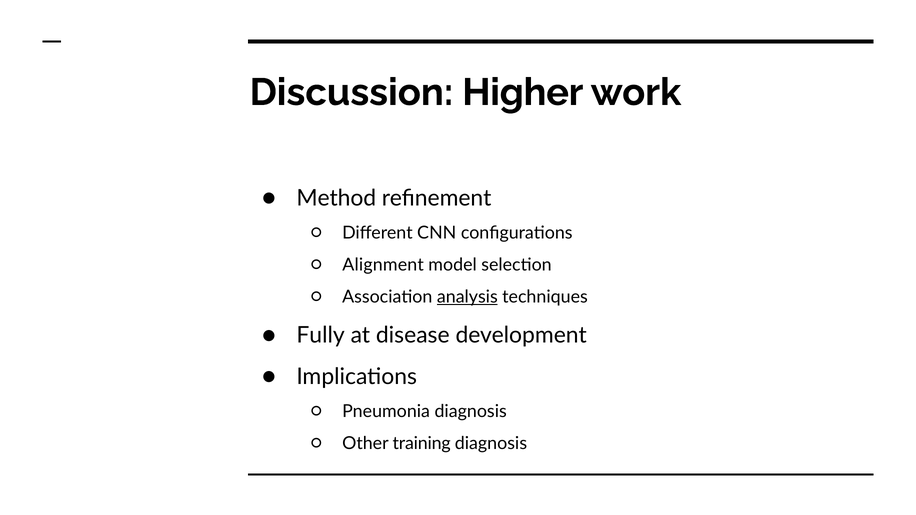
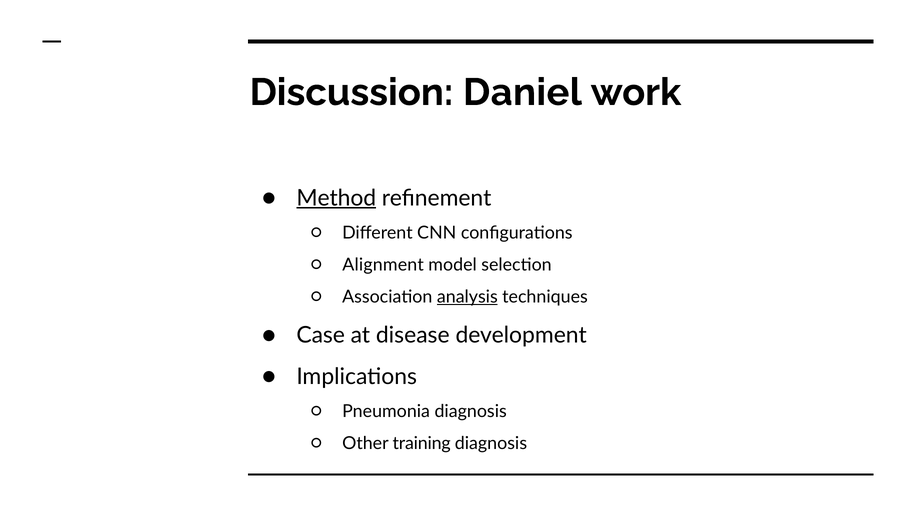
Higher: Higher -> Daniel
Method underline: none -> present
Fully: Fully -> Case
